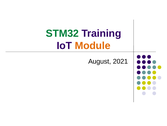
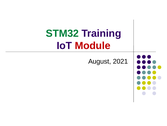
Module colour: orange -> red
